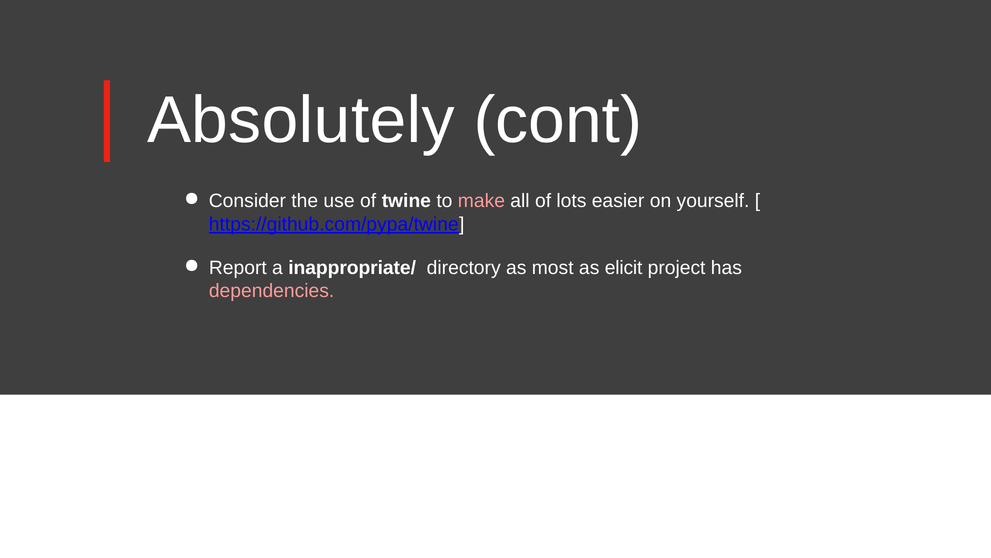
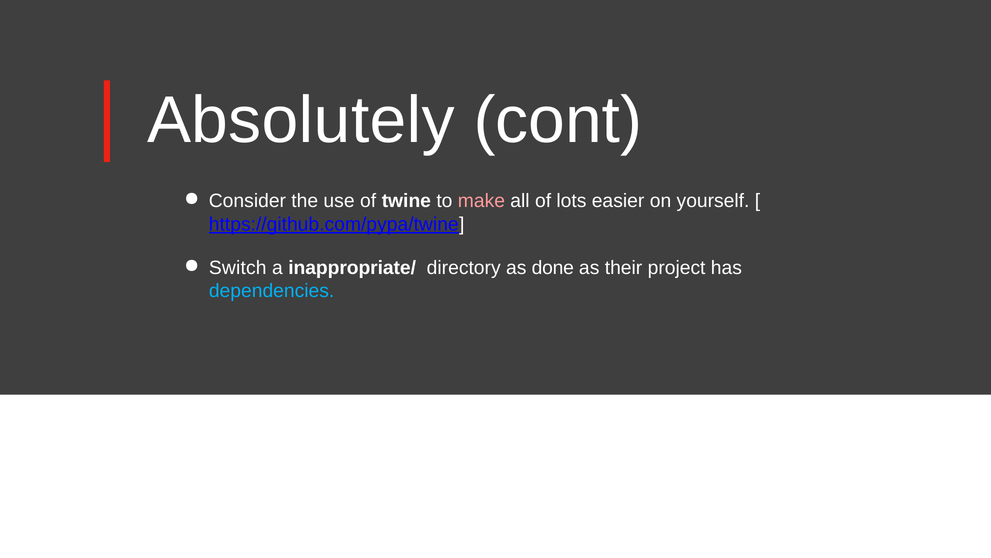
Report: Report -> Switch
most: most -> done
elicit: elicit -> their
dependencies colour: pink -> light blue
